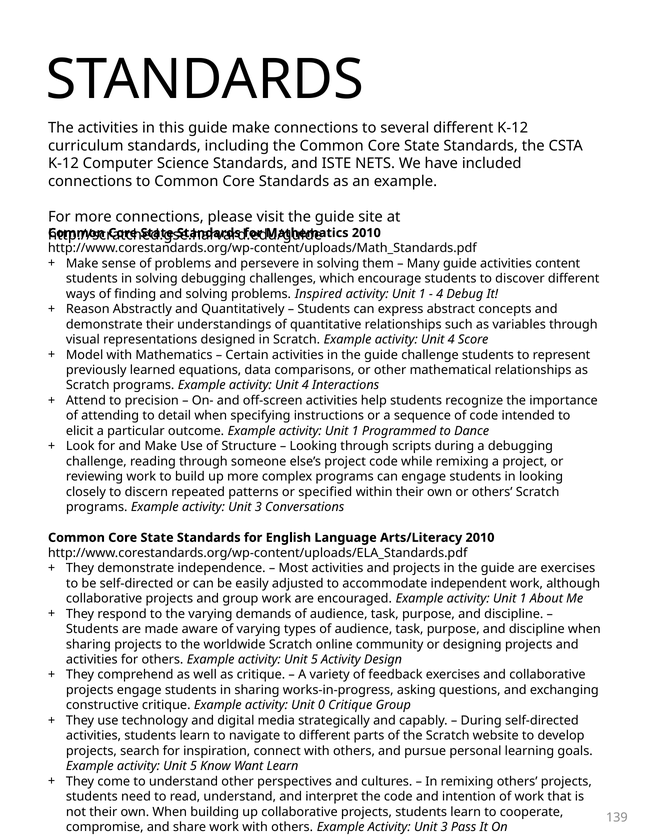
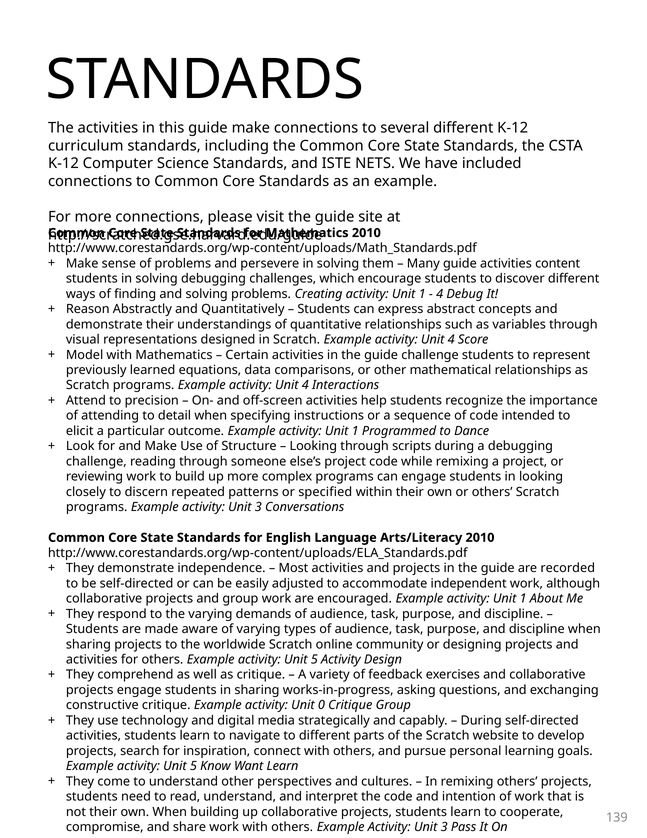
Inspired: Inspired -> Creating
are exercises: exercises -> recorded
